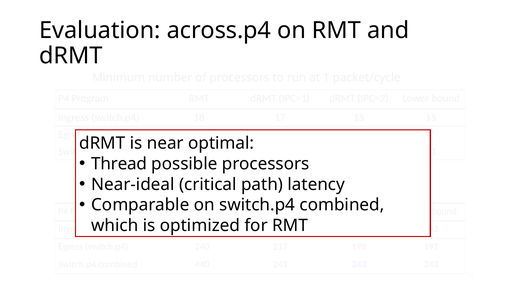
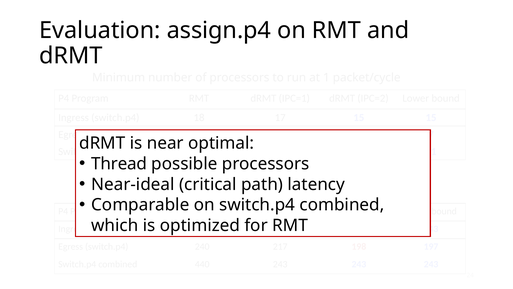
across.p4: across.p4 -> assign.p4
